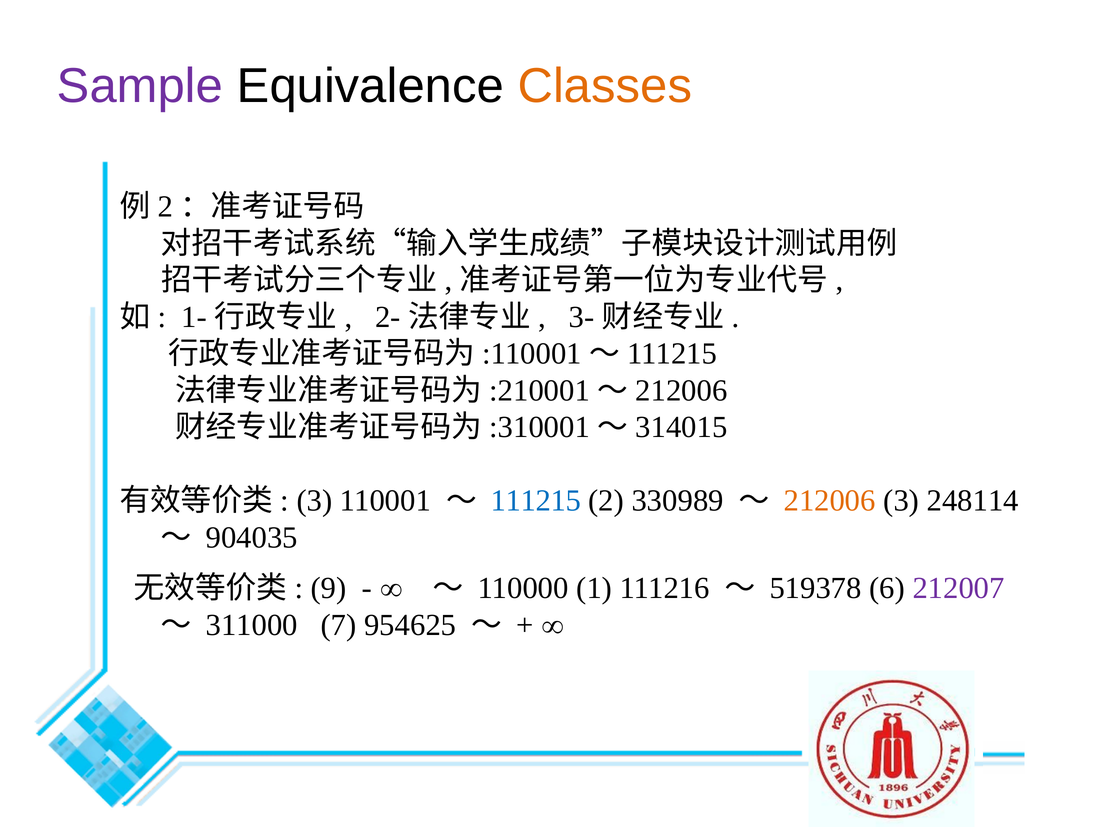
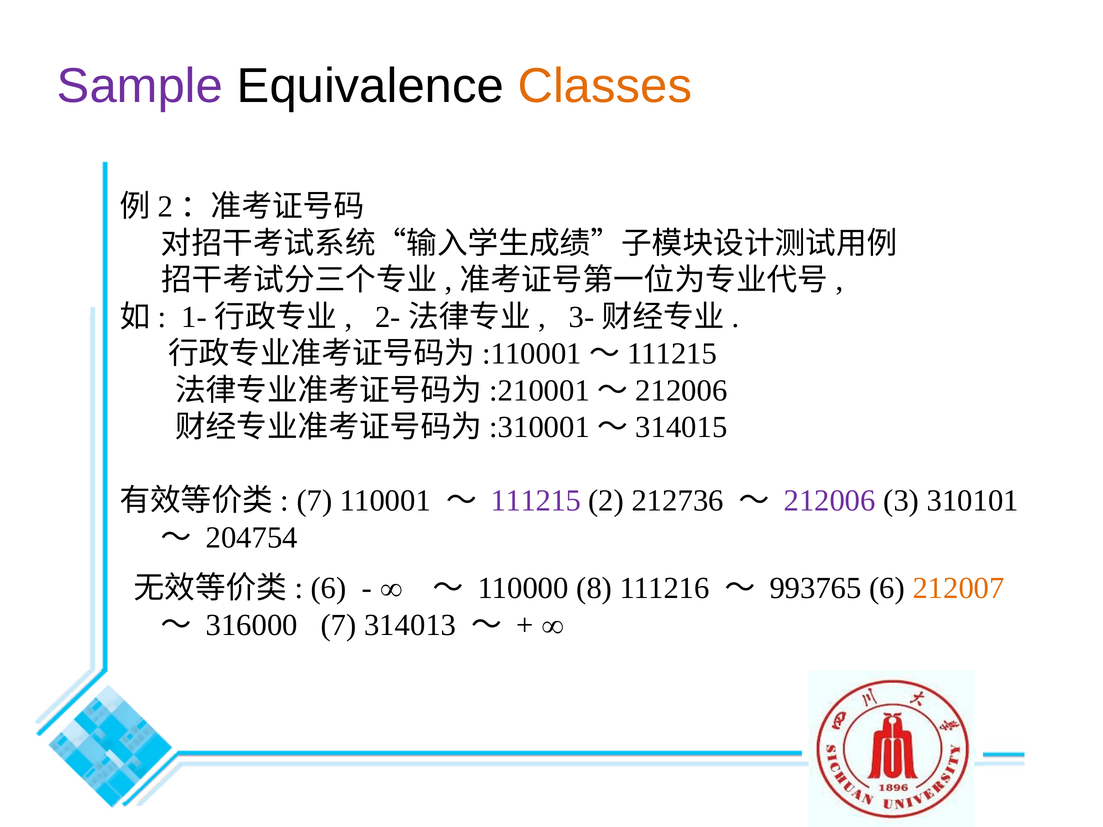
3 at (314, 501): 3 -> 7
111215 colour: blue -> purple
330989: 330989 -> 212736
212006 colour: orange -> purple
248114: 248114 -> 310101
904035: 904035 -> 204754
9 at (329, 588): 9 -> 6
1: 1 -> 8
519378: 519378 -> 993765
212007 colour: purple -> orange
311000: 311000 -> 316000
954625: 954625 -> 314013
